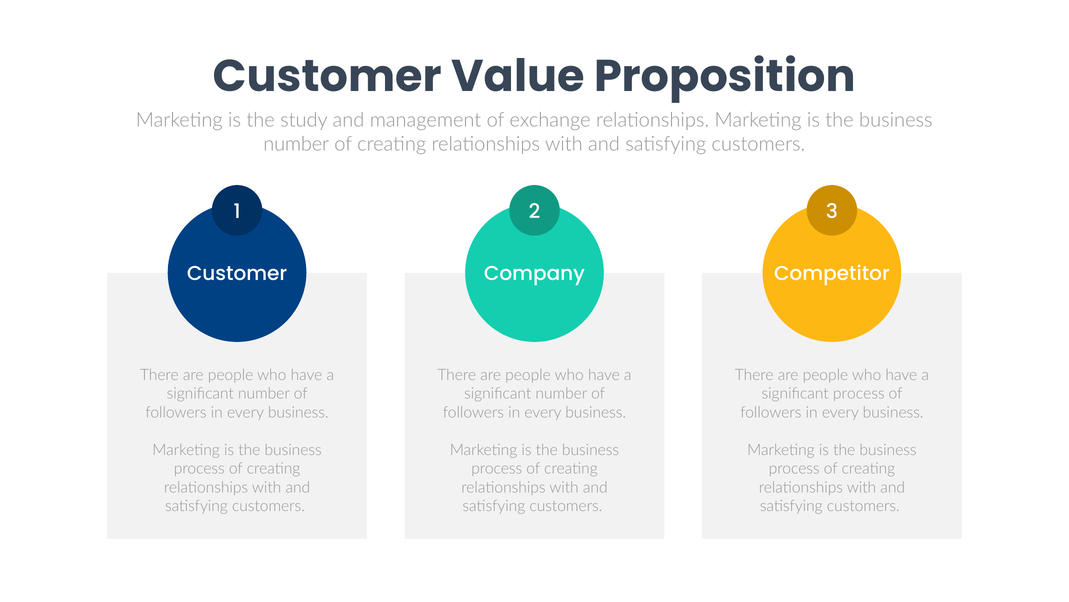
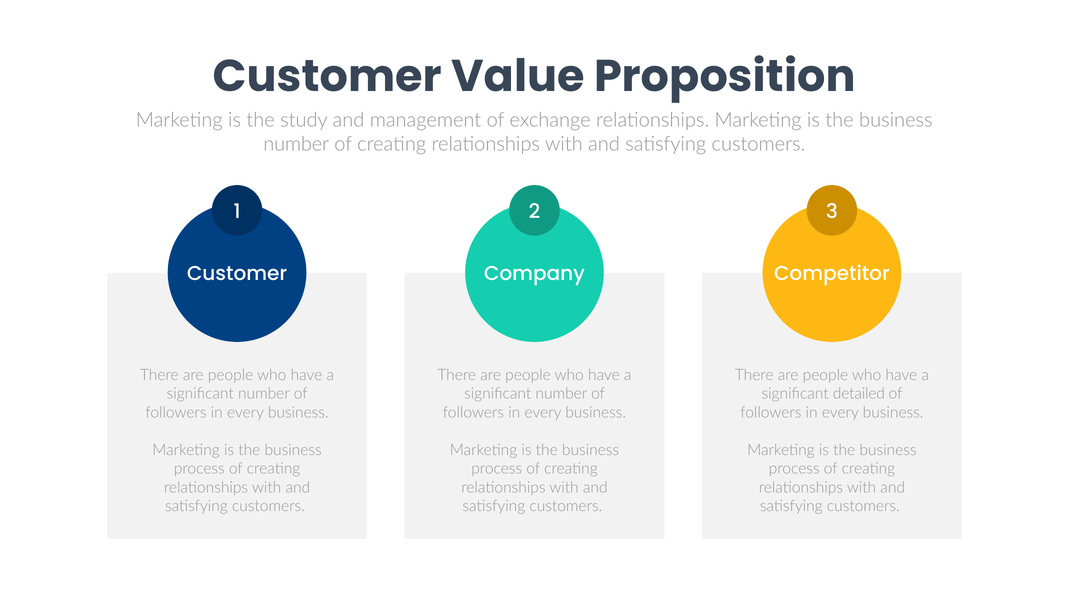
significant process: process -> detailed
